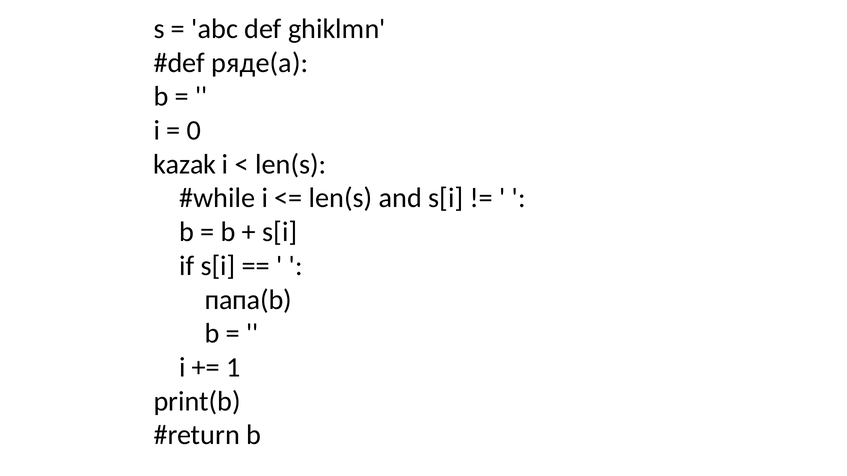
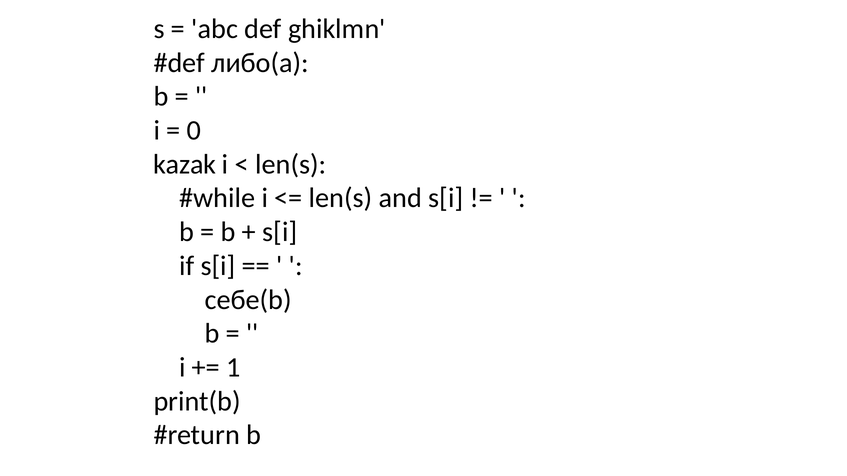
ряде(a: ряде(a -> либо(a
папа(b: папа(b -> себе(b
